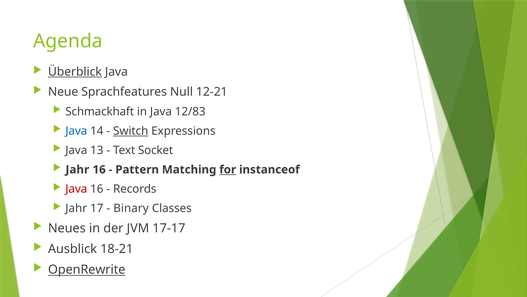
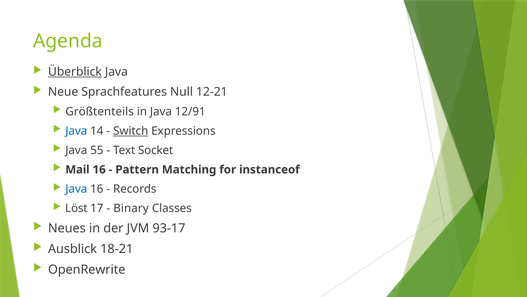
Schmackhaft: Schmackhaft -> Größtenteils
12/83: 12/83 -> 12/91
13: 13 -> 55
Jahr at (77, 169): Jahr -> Mail
for underline: present -> none
Java at (76, 189) colour: red -> blue
Jahr at (76, 208): Jahr -> Löst
17-17: 17-17 -> 93-17
OpenRewrite underline: present -> none
